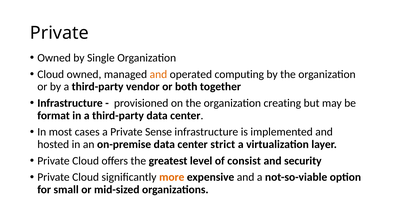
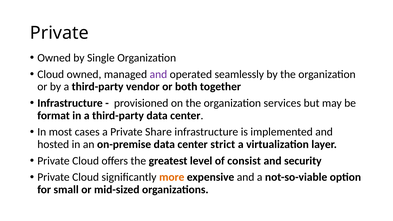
and at (158, 74) colour: orange -> purple
computing: computing -> seamlessly
creating: creating -> services
Sense: Sense -> Share
